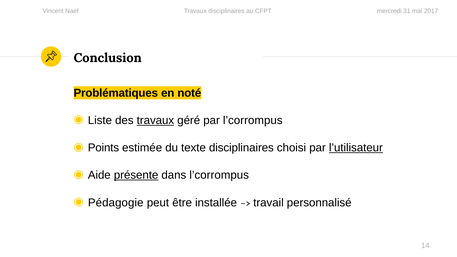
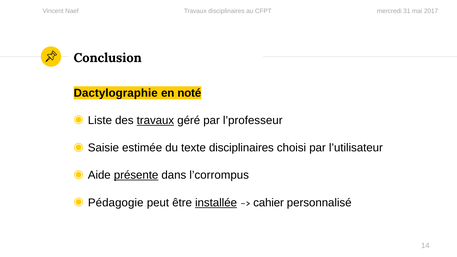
Problématiques: Problématiques -> Dactylographie
par l’corrompus: l’corrompus -> l’professeur
Points: Points -> Saisie
l’utilisateur underline: present -> none
installée underline: none -> present
travail: travail -> cahier
